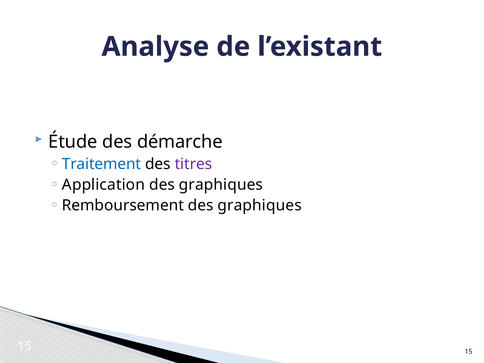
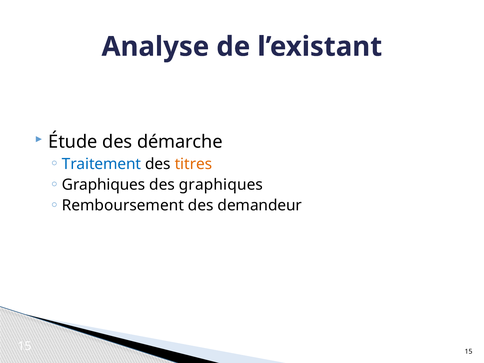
titres colour: purple -> orange
Application at (103, 185): Application -> Graphiques
Remboursement des graphiques: graphiques -> demandeur
